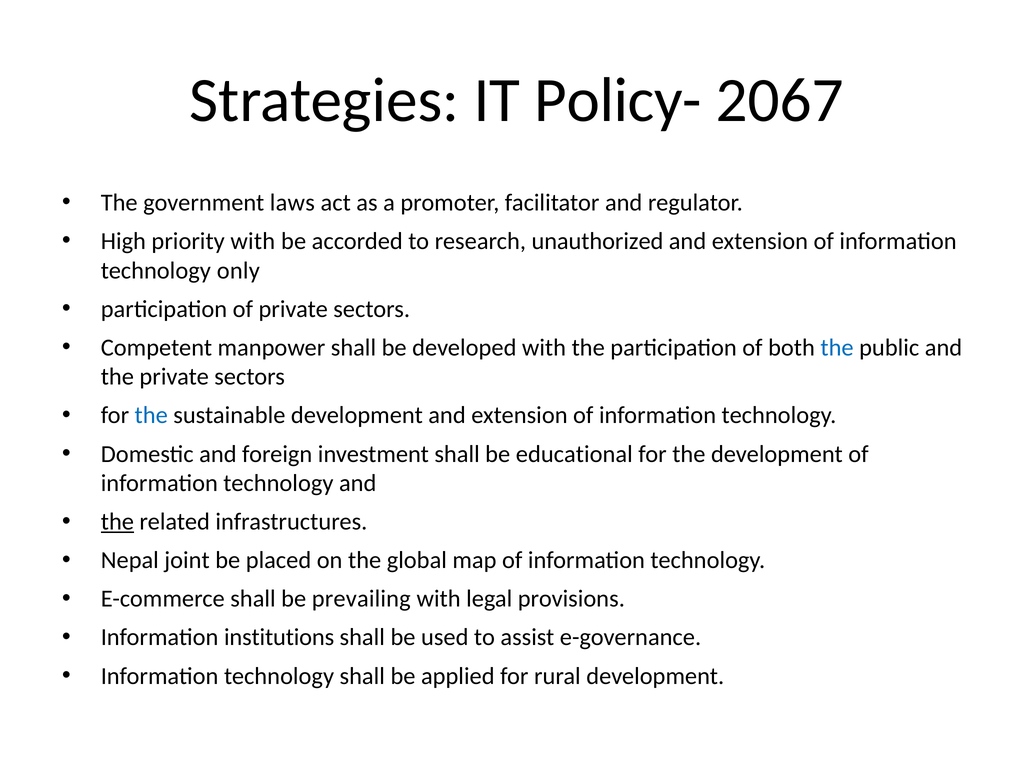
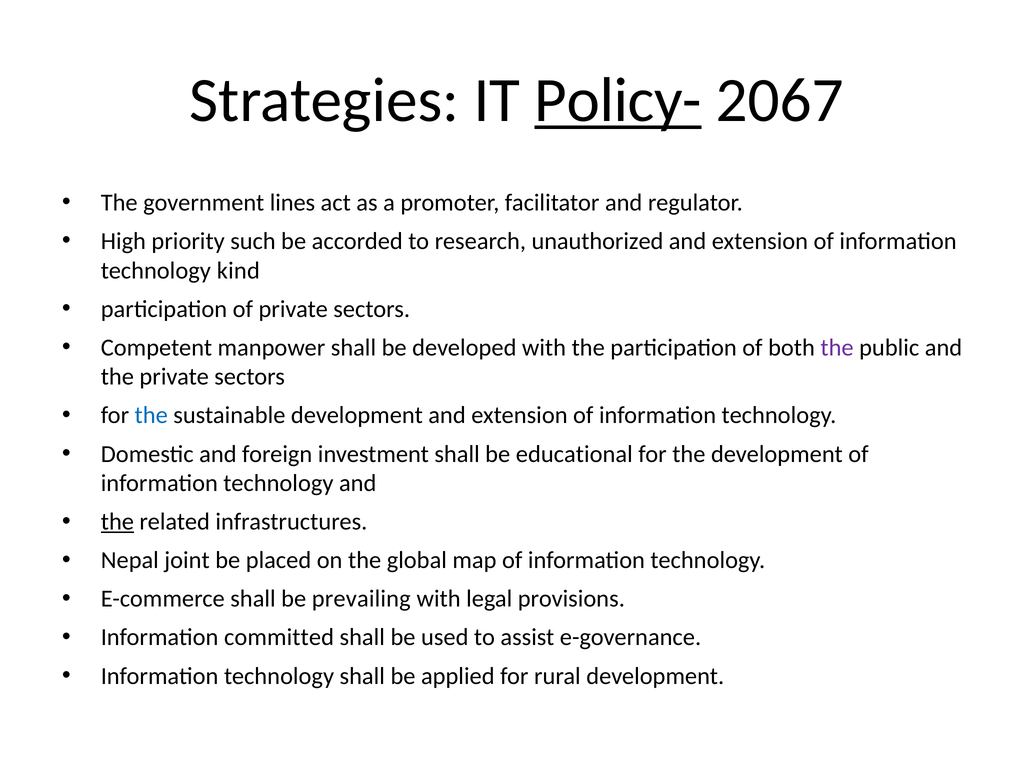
Policy- underline: none -> present
laws: laws -> lines
priority with: with -> such
only: only -> kind
the at (837, 347) colour: blue -> purple
institutions: institutions -> committed
